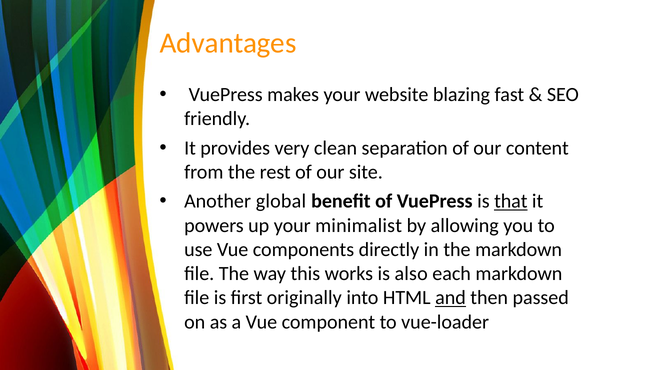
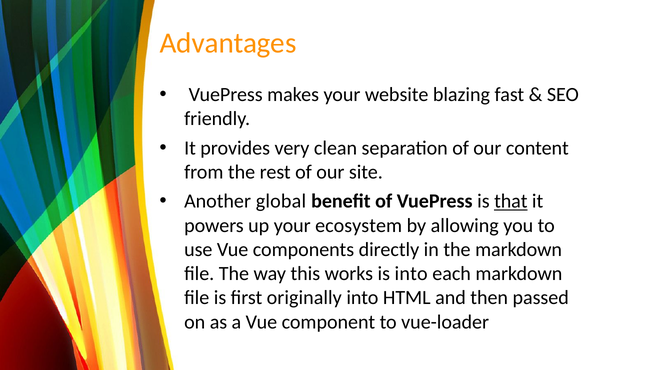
minimalist: minimalist -> ecosystem
is also: also -> into
and underline: present -> none
